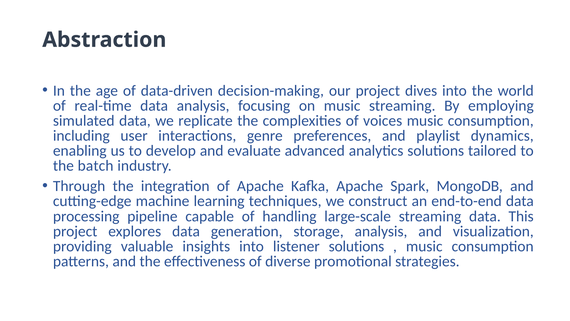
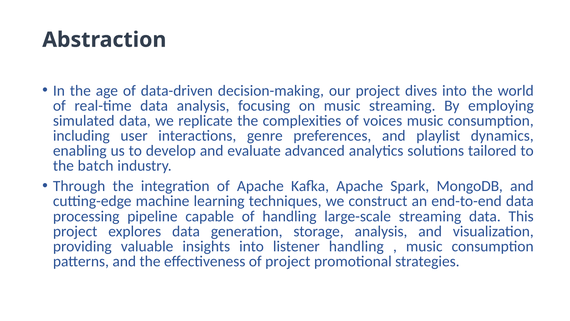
listener solutions: solutions -> handling
of diverse: diverse -> project
